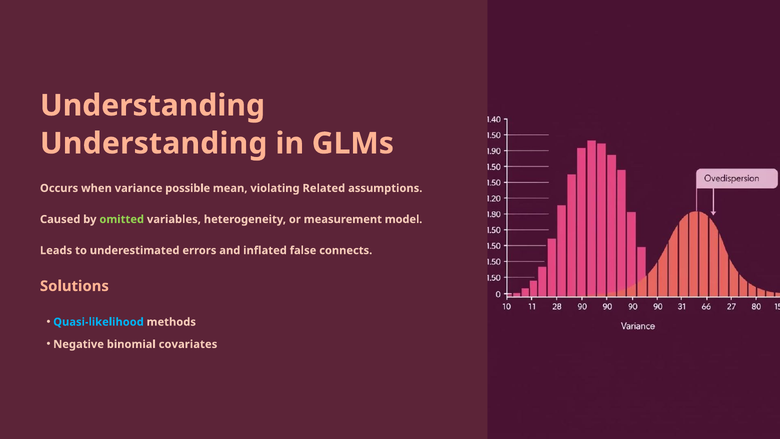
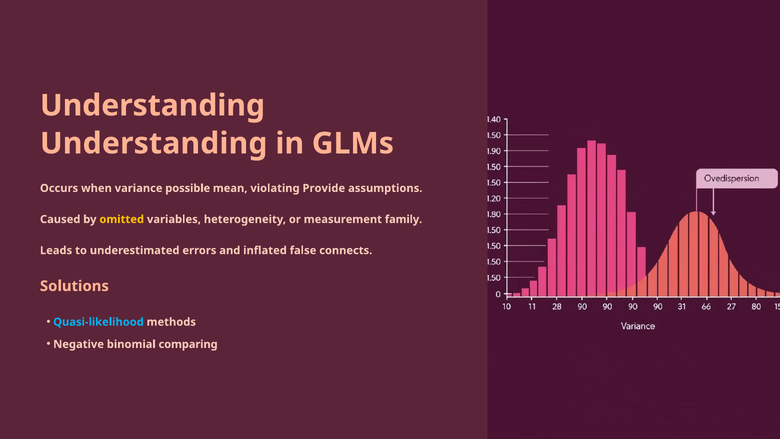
Related: Related -> Provide
omitted colour: light green -> yellow
model: model -> family
covariates: covariates -> comparing
